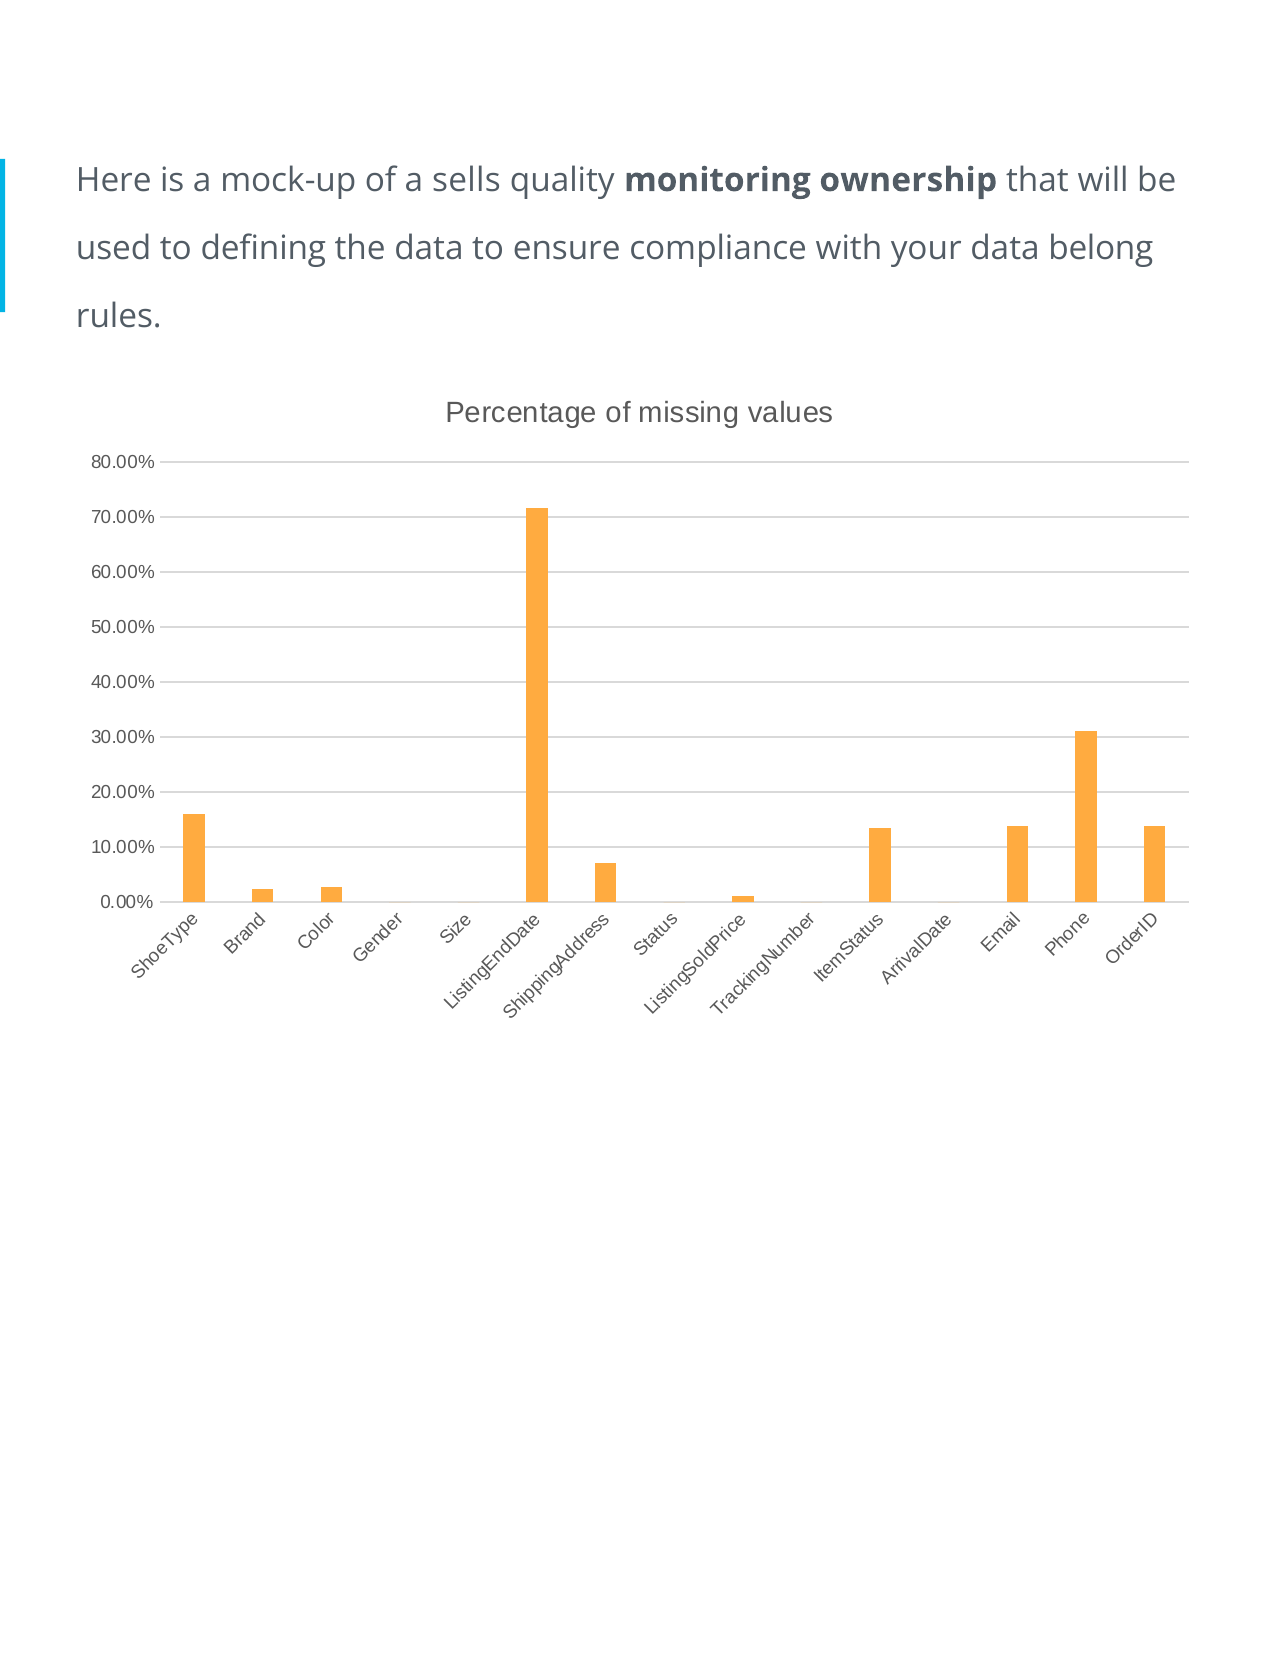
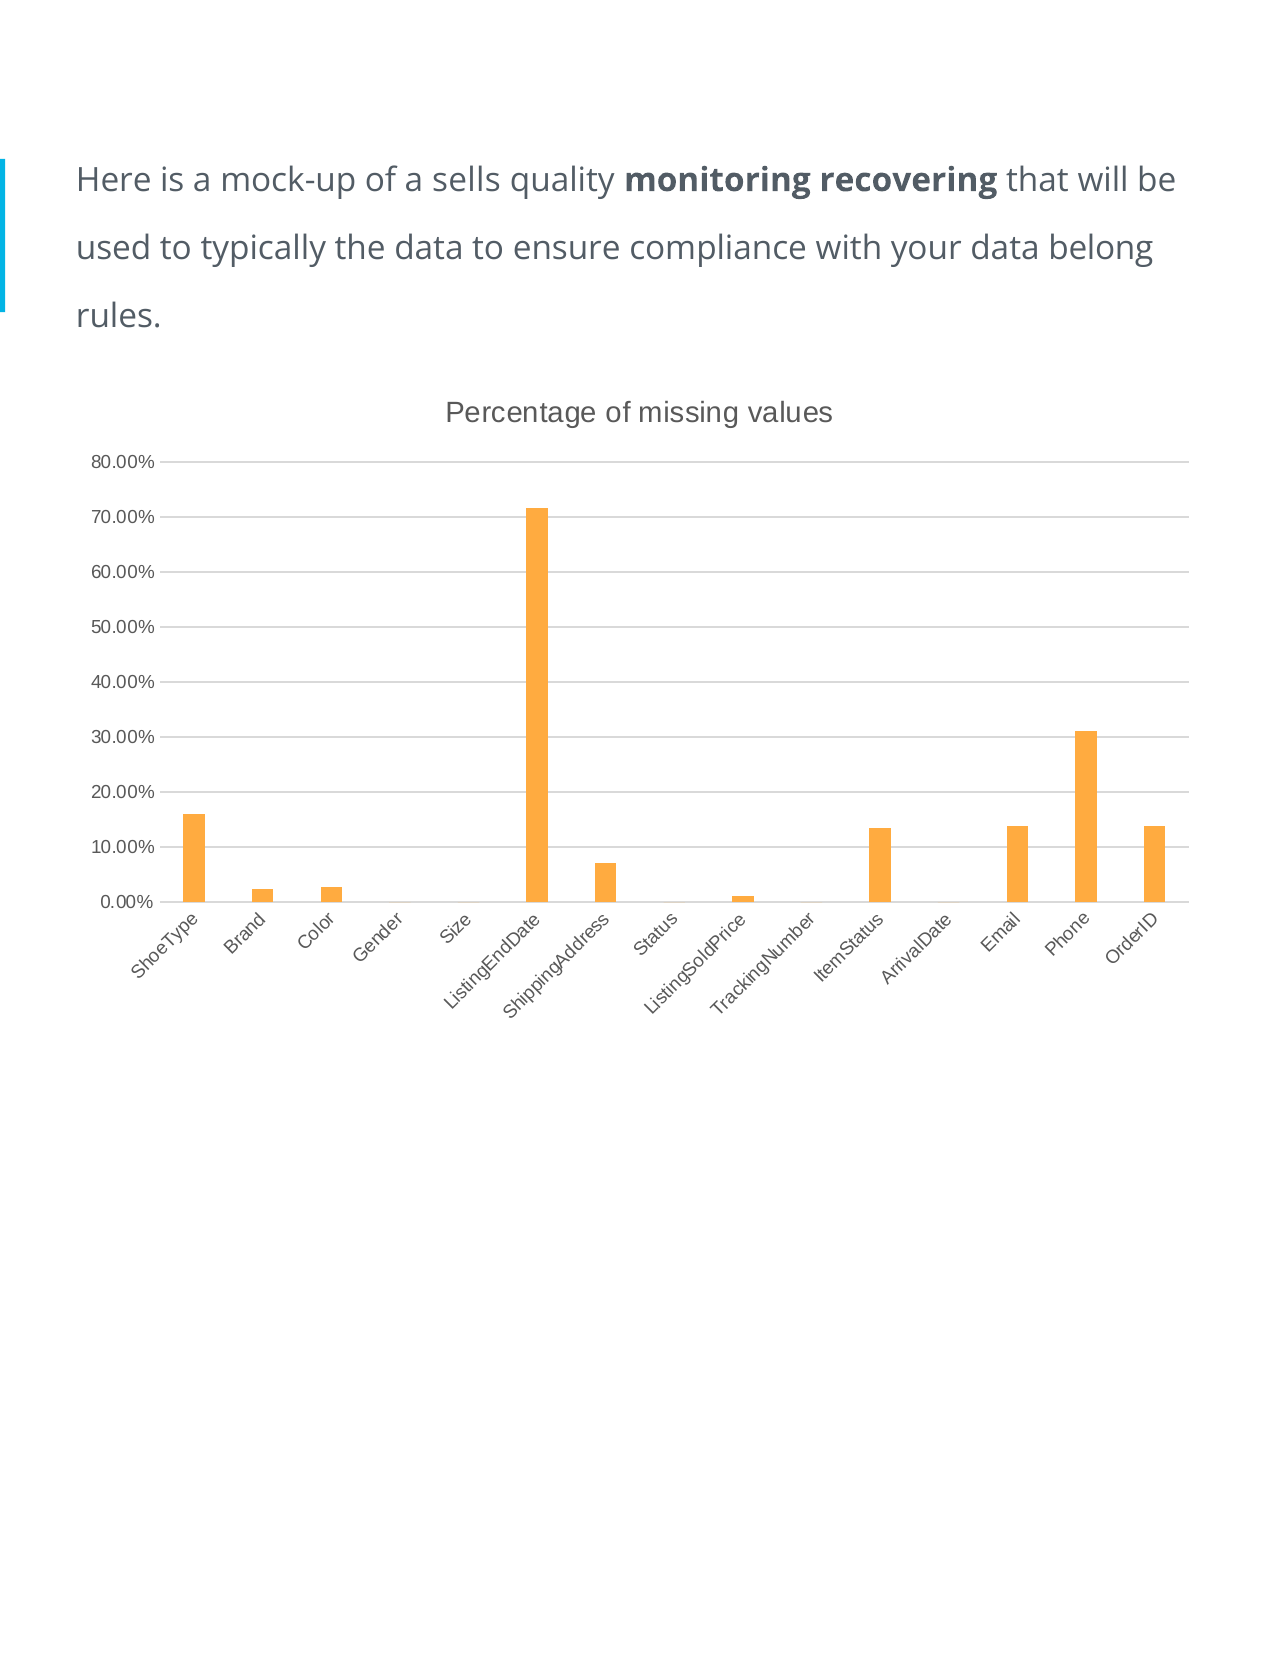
ownership: ownership -> recovering
defining: defining -> typically
